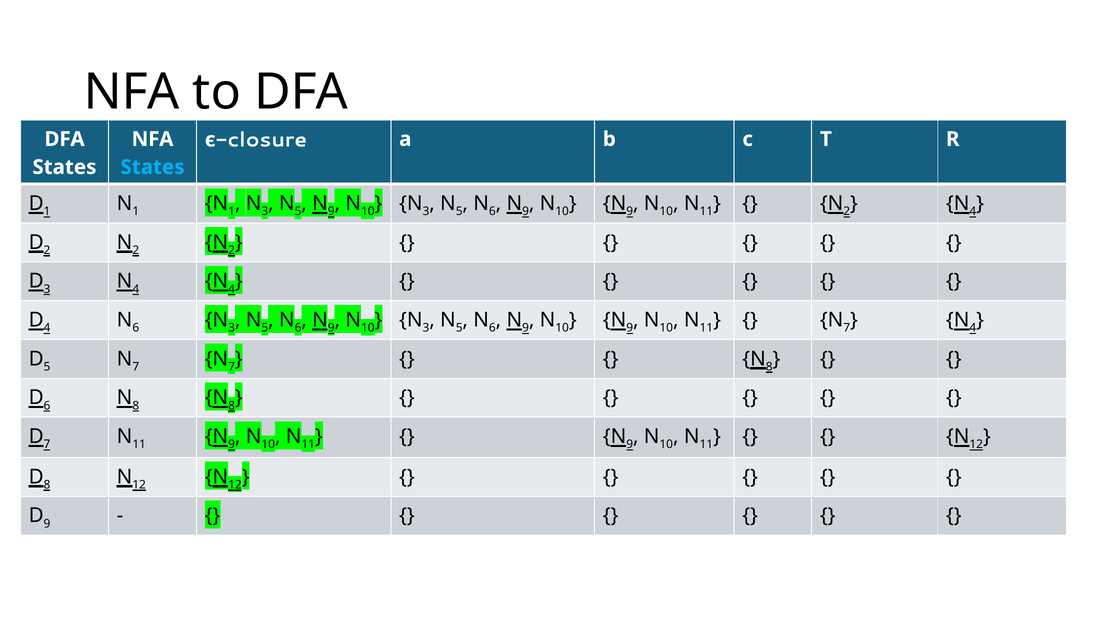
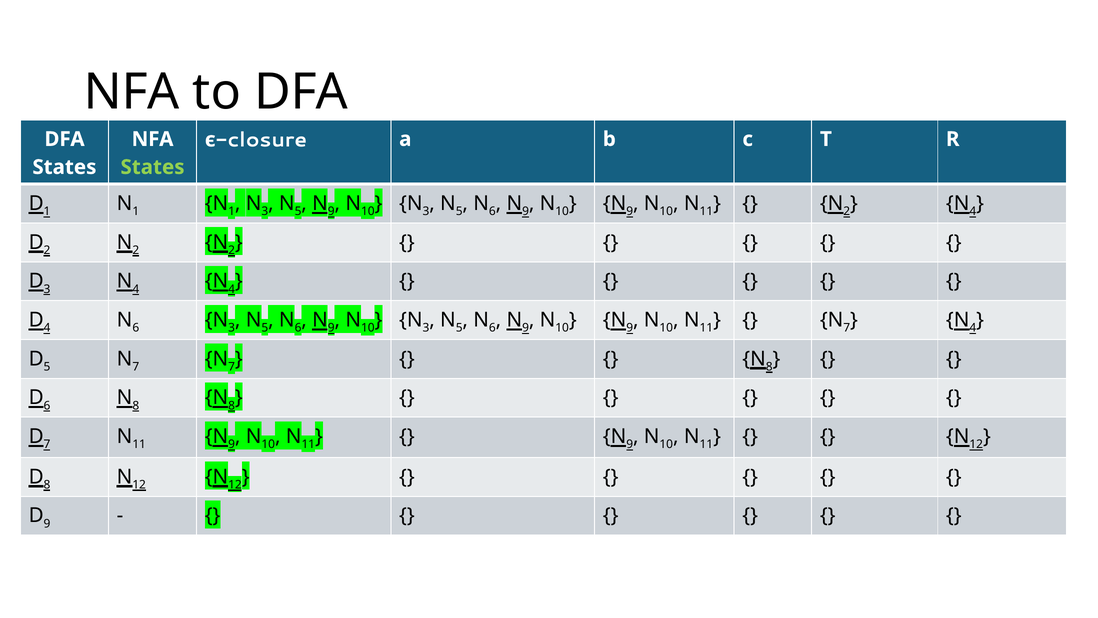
States at (153, 167) colour: light blue -> light green
